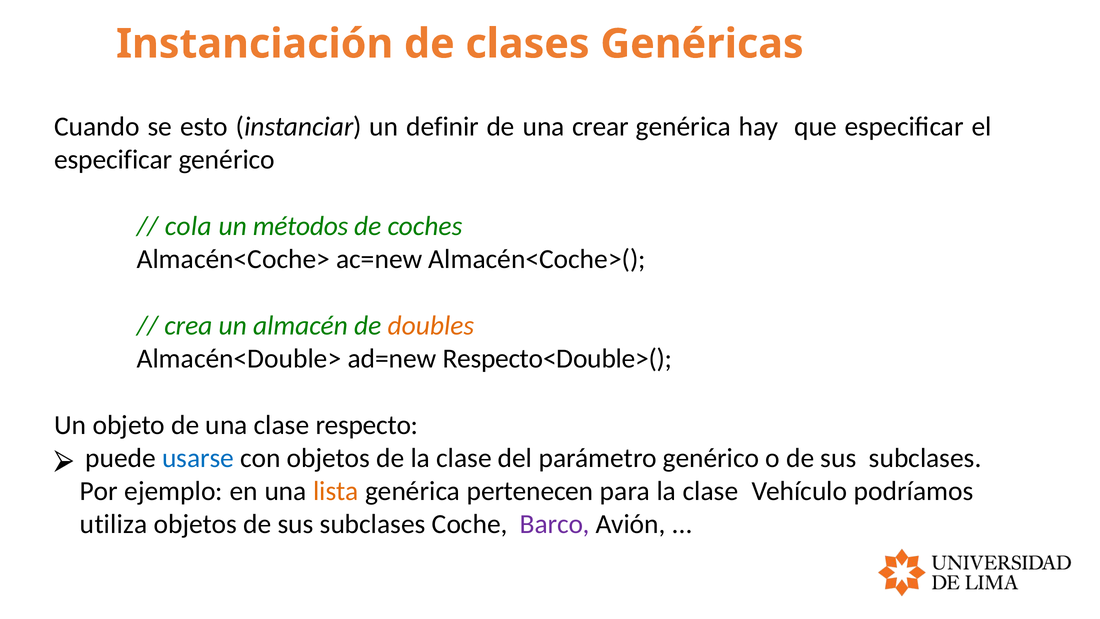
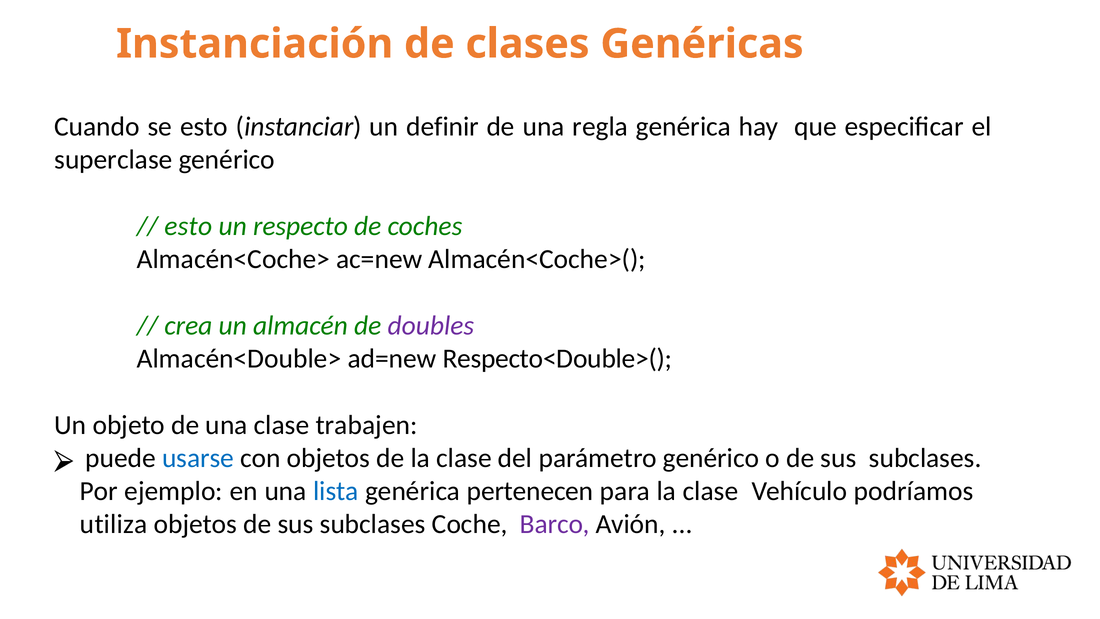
crear: crear -> regla
especificar at (113, 160): especificar -> superclase
cola at (188, 226): cola -> esto
métodos: métodos -> respecto
doubles colour: orange -> purple
respecto: respecto -> trabajen
lista colour: orange -> blue
